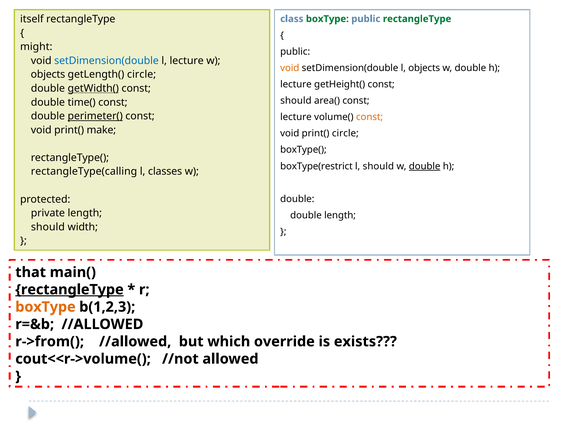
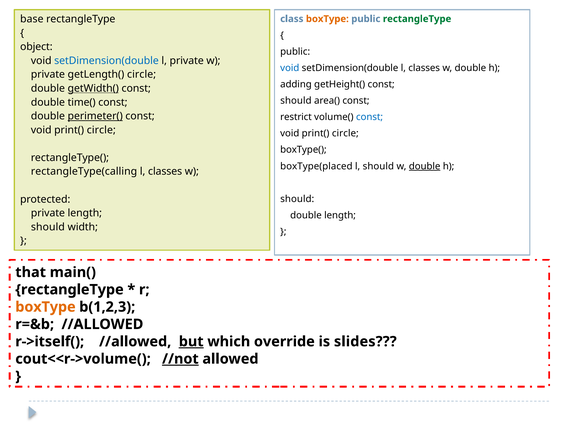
itself: itself -> base
boxType at (327, 19) colour: green -> orange
might: might -> object
l lecture: lecture -> private
void at (290, 68) colour: orange -> blue
setDimension(double l objects: objects -> classes
objects at (48, 75): objects -> private
lecture at (296, 84): lecture -> adding
lecture at (296, 117): lecture -> restrict
const at (370, 117) colour: orange -> blue
make at (101, 130): make -> circle
boxType(restrict: boxType(restrict -> boxType(placed
double at (297, 199): double -> should
rectangleType at (69, 290) underline: present -> none
r->from(: r->from( -> r->itself(
but underline: none -> present
exists: exists -> slides
//not underline: none -> present
